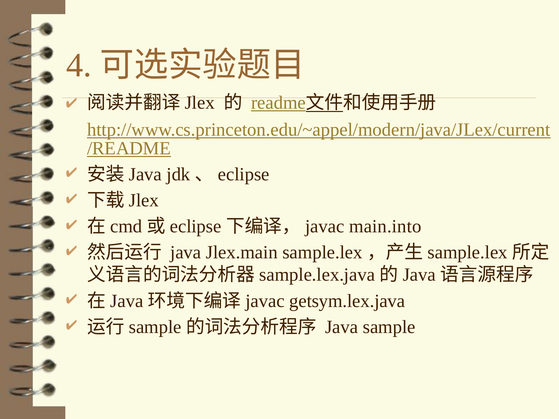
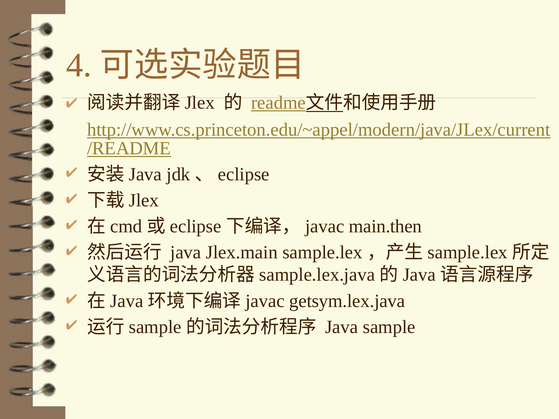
main.into: main.into -> main.then
